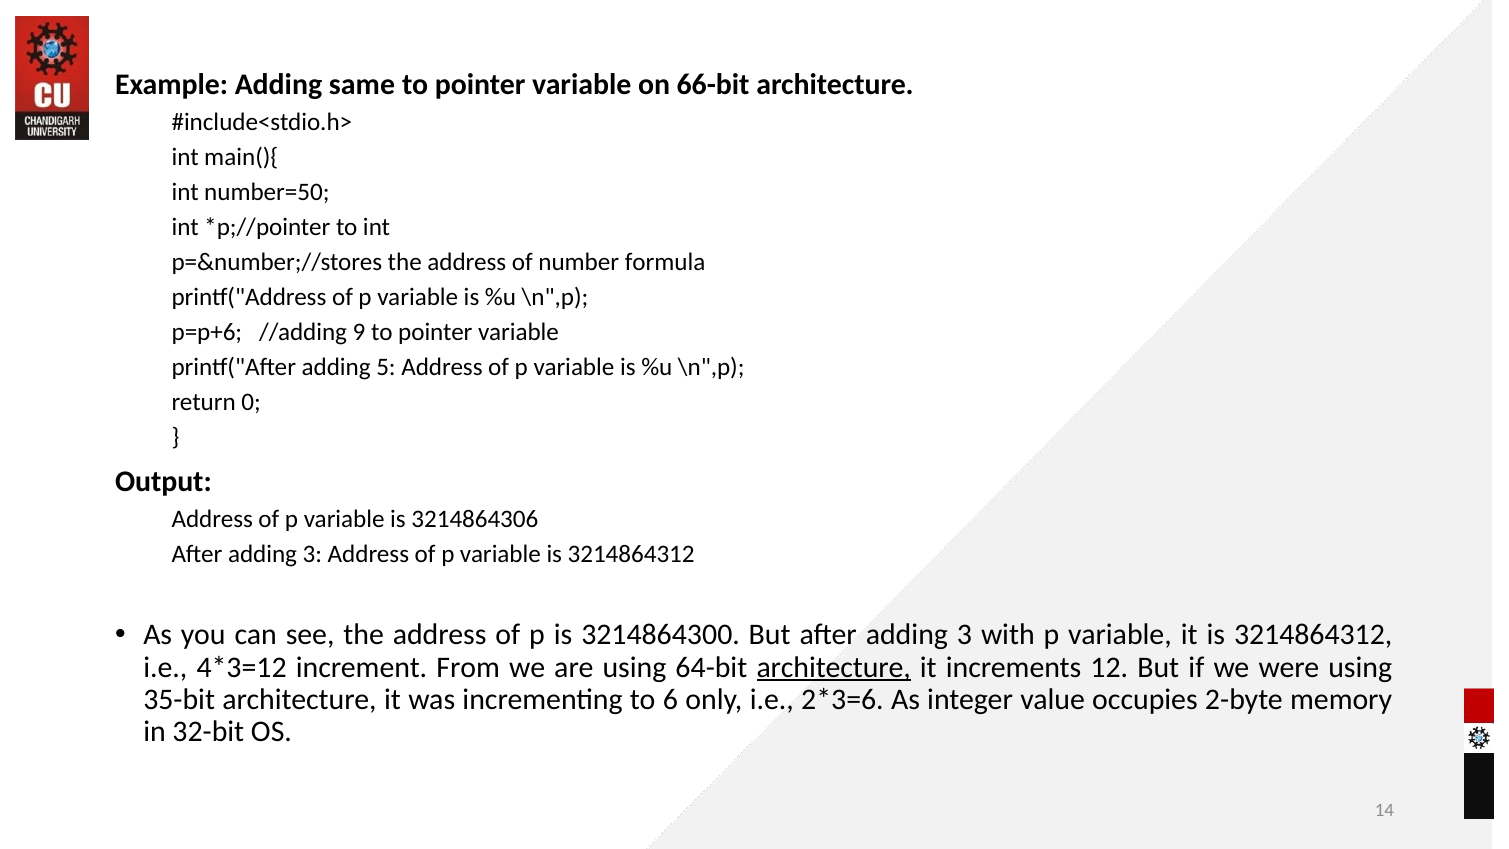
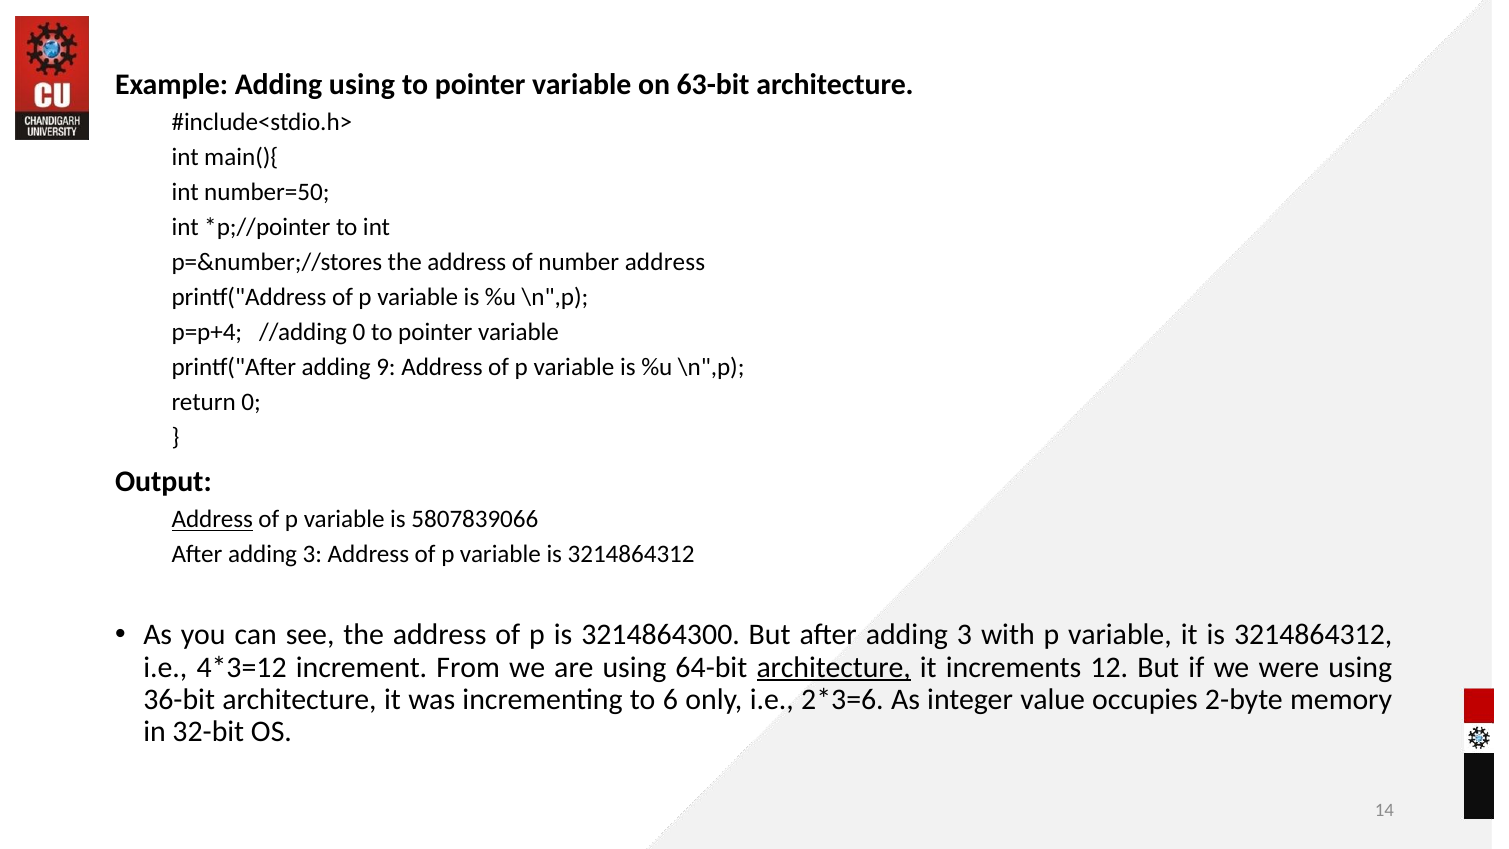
Adding same: same -> using
66-bit: 66-bit -> 63-bit
number formula: formula -> address
p=p+6: p=p+6 -> p=p+4
//adding 9: 9 -> 0
5: 5 -> 9
Address at (212, 520) underline: none -> present
3214864306: 3214864306 -> 5807839066
35-bit: 35-bit -> 36-bit
